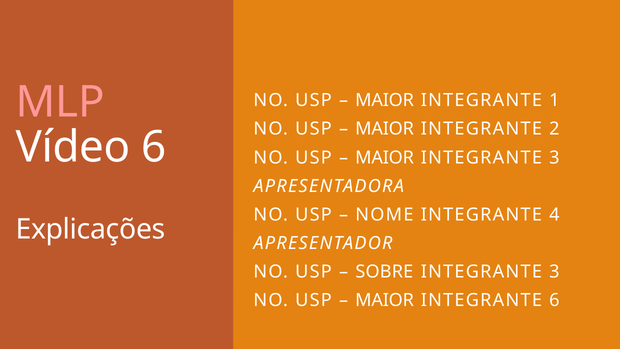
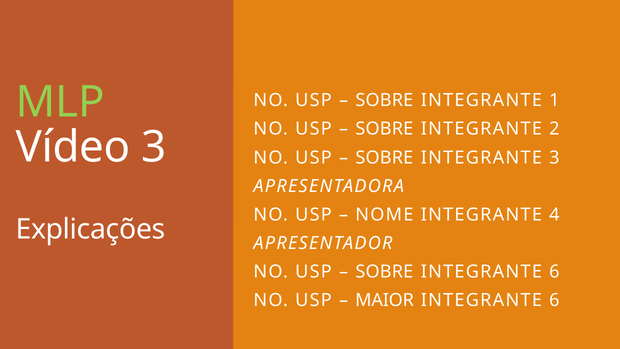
MLP colour: pink -> light green
MAIOR at (385, 100): MAIOR -> SOBRE
MAIOR at (385, 129): MAIOR -> SOBRE
Vídeo 6: 6 -> 3
MAIOR at (385, 157): MAIOR -> SOBRE
3 at (554, 272): 3 -> 6
